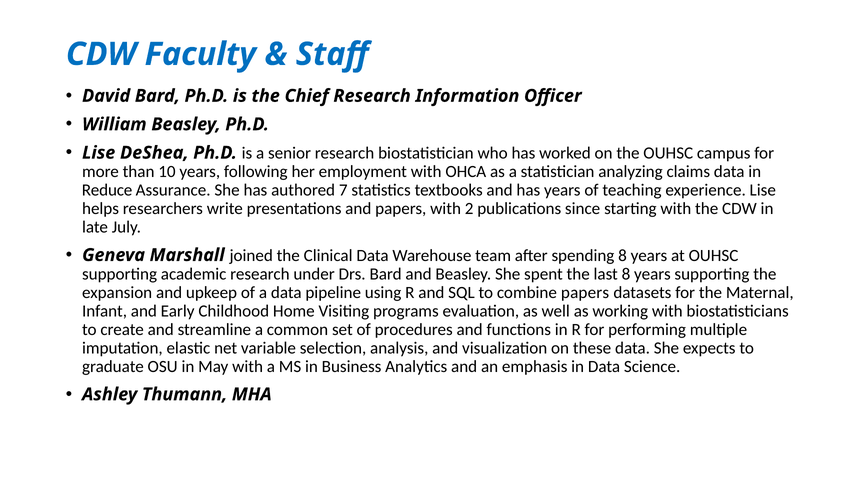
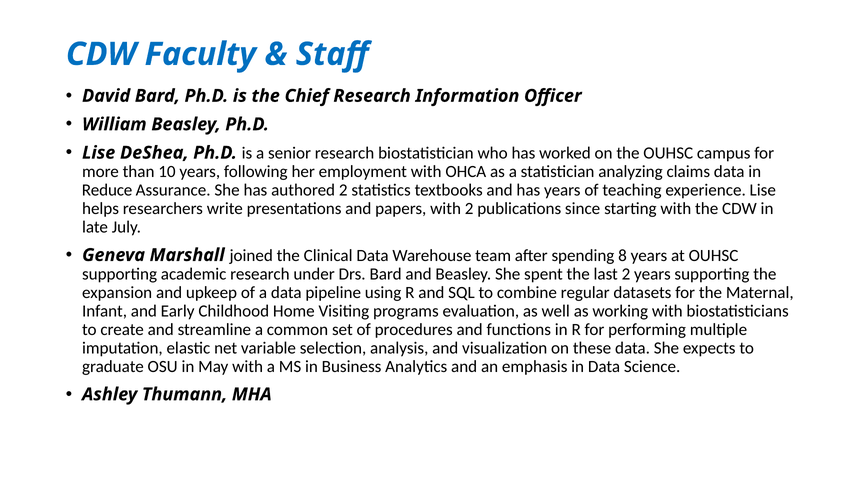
authored 7: 7 -> 2
last 8: 8 -> 2
combine papers: papers -> regular
